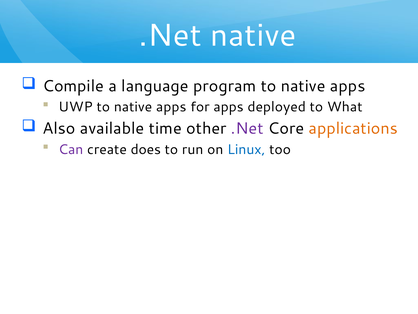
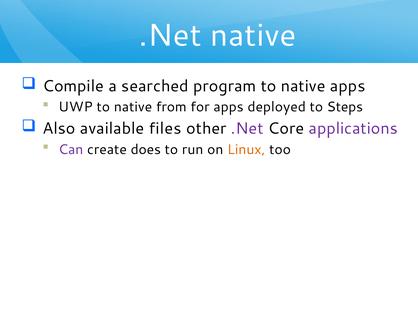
language: language -> searched
UWP to native apps: apps -> from
What: What -> Steps
time: time -> files
applications colour: orange -> purple
Linux colour: blue -> orange
